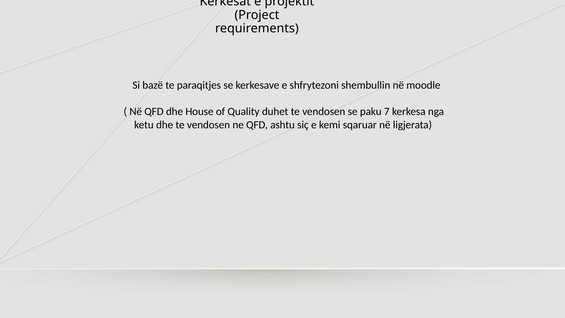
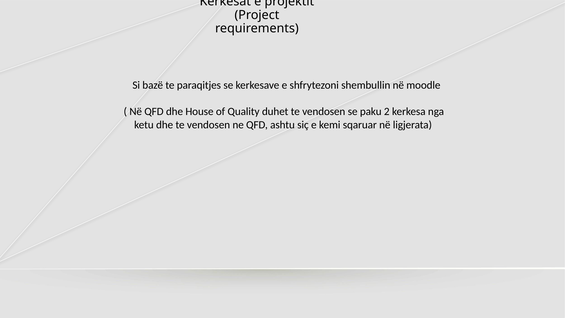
7: 7 -> 2
